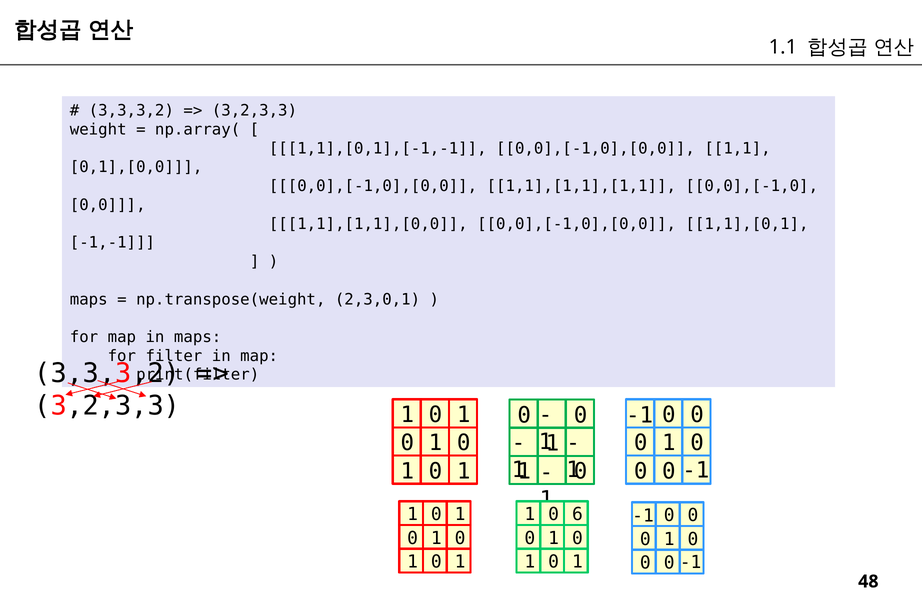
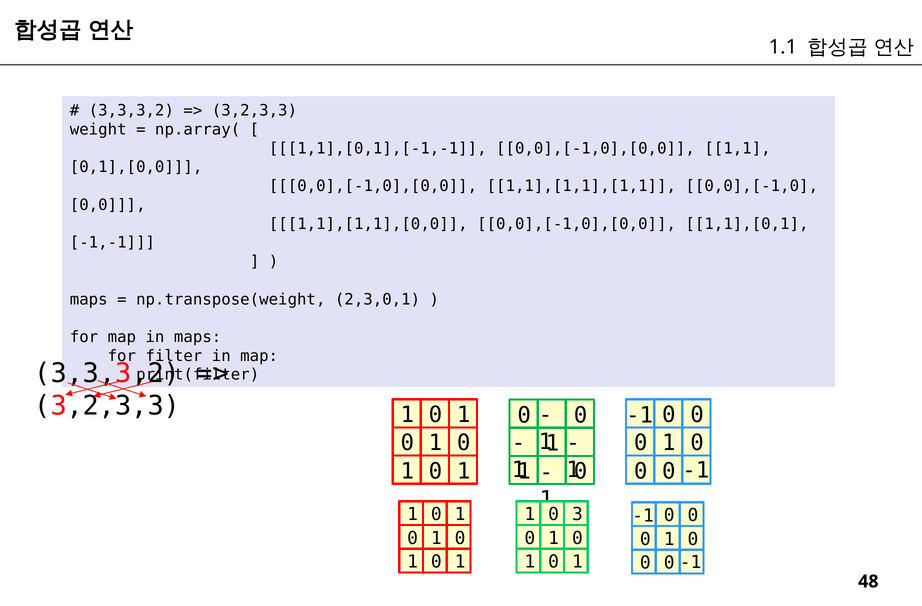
6: 6 -> 3
